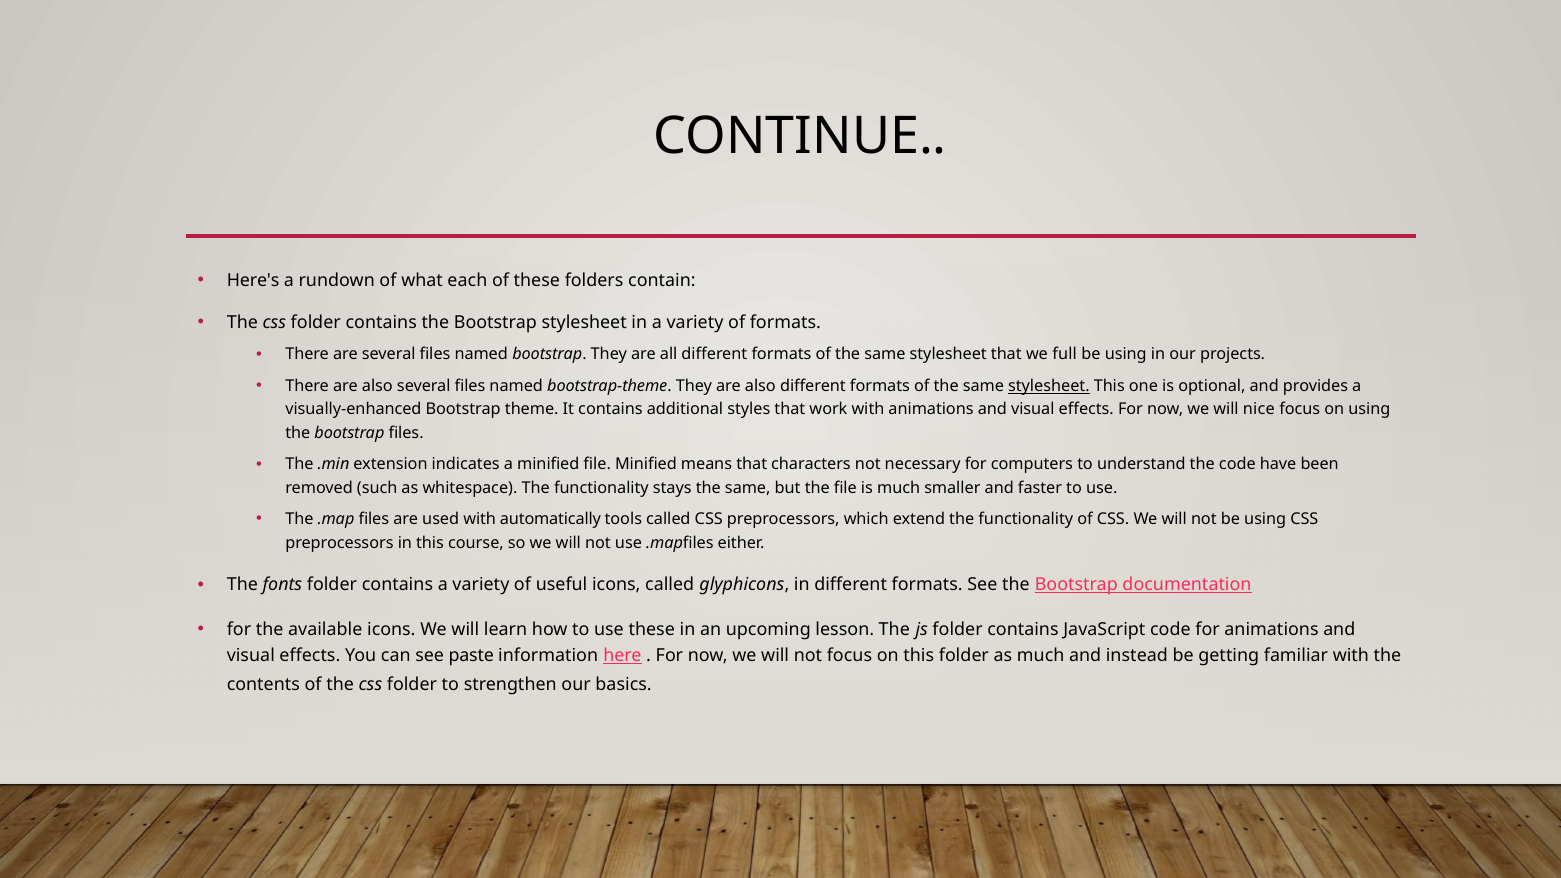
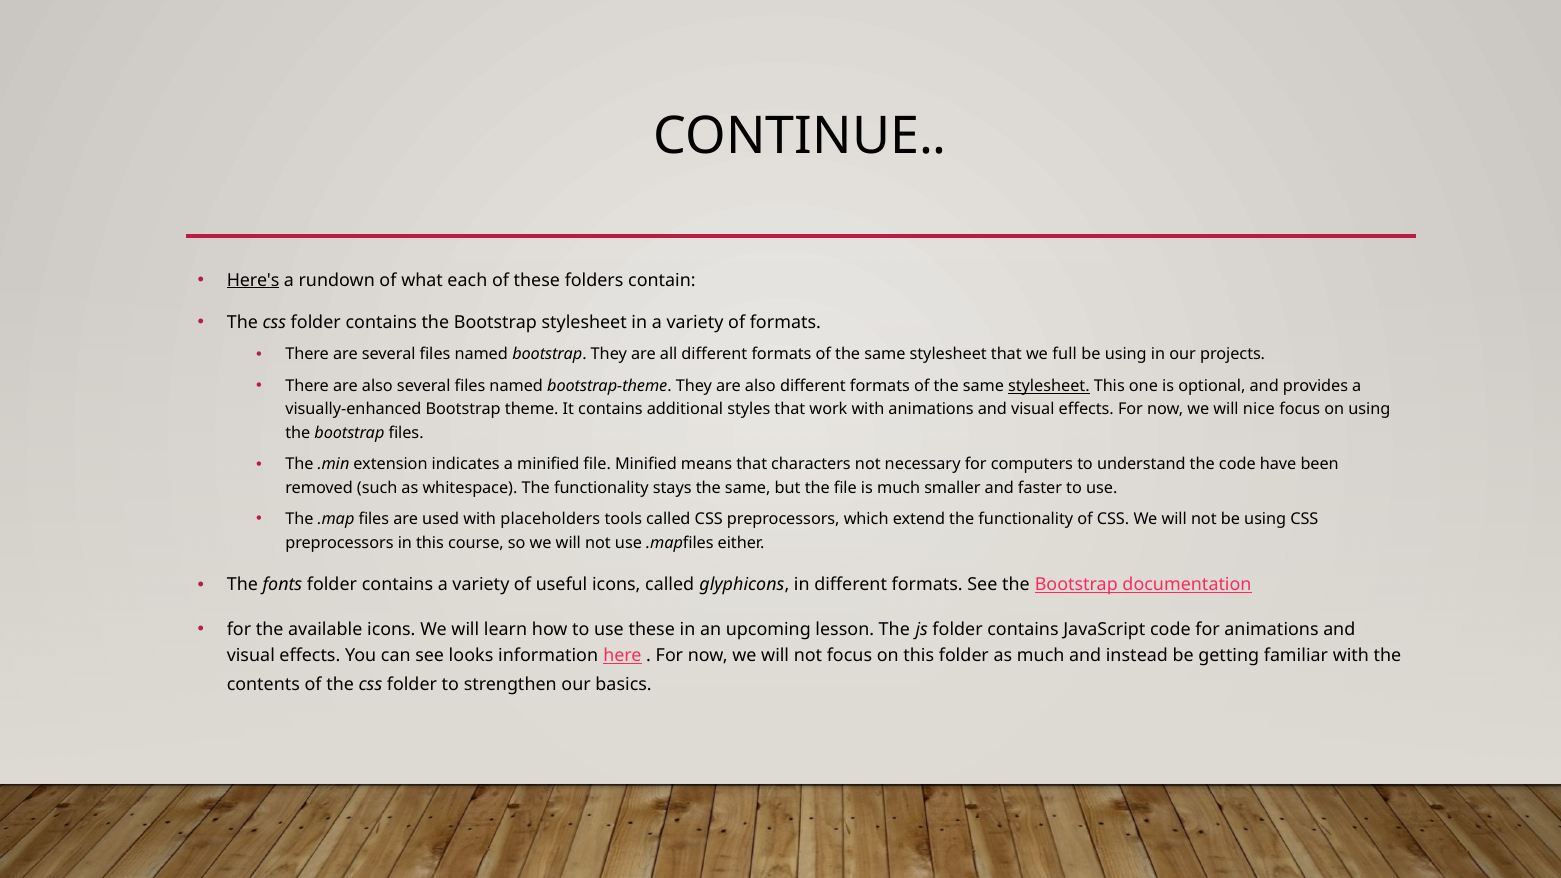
Here's underline: none -> present
automatically: automatically -> placeholders
paste: paste -> looks
